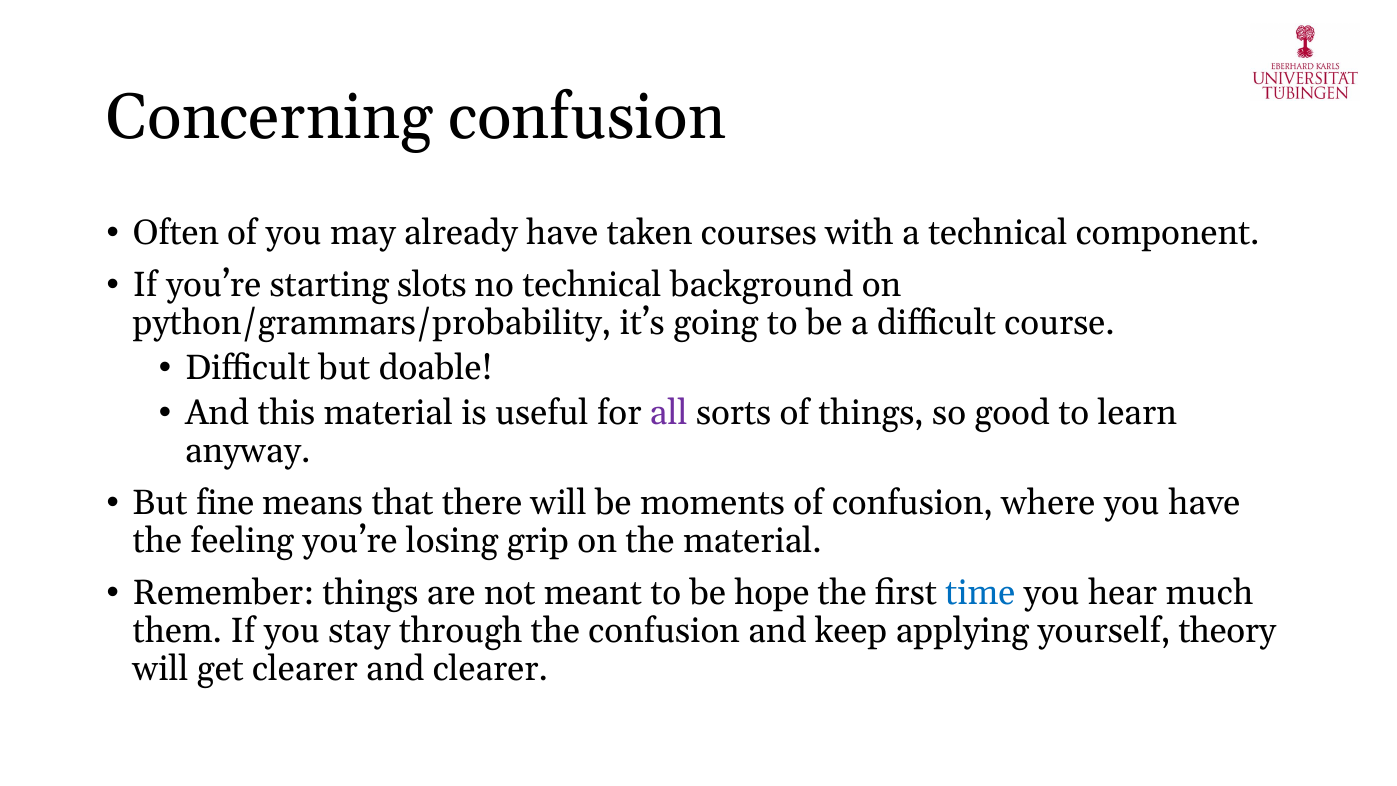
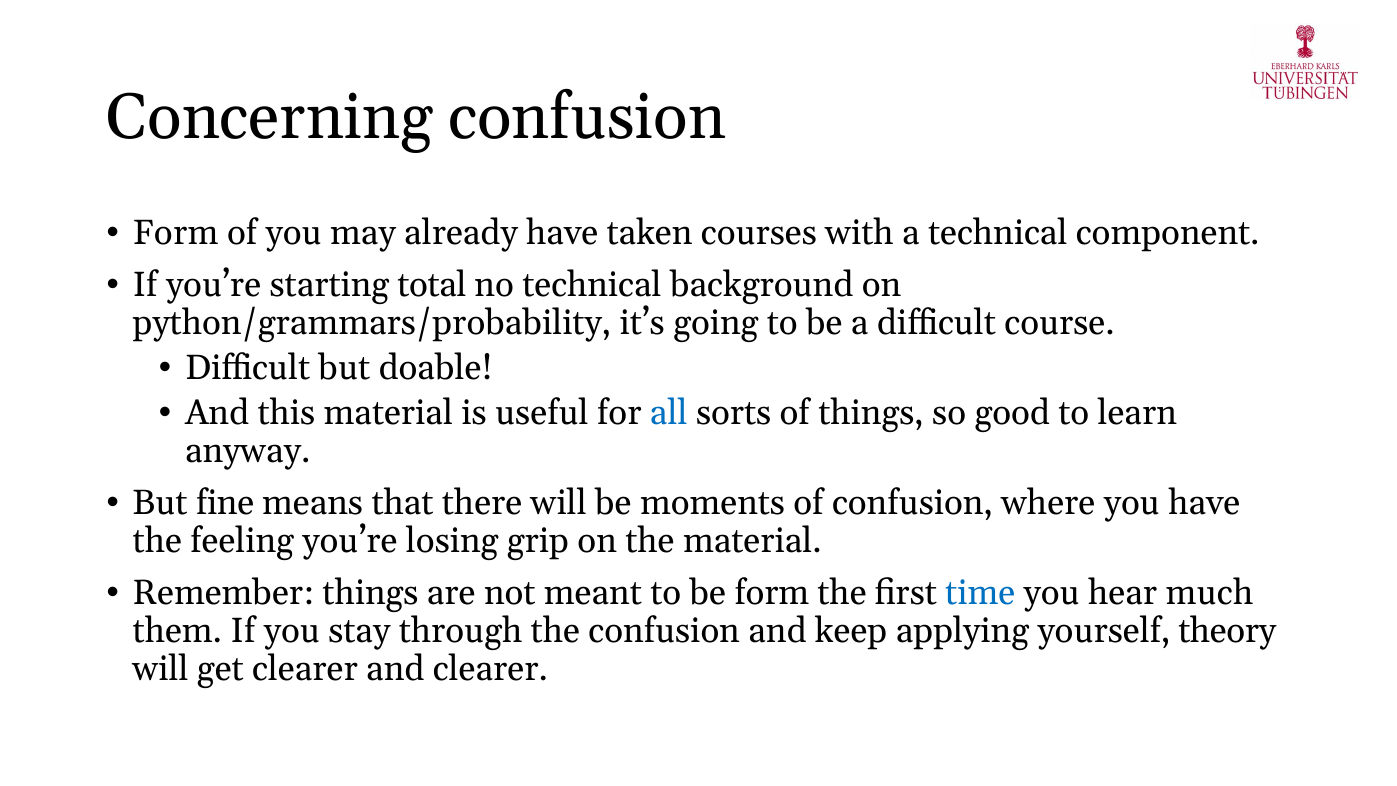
Often at (176, 233): Often -> Form
slots: slots -> total
all colour: purple -> blue
be hope: hope -> form
